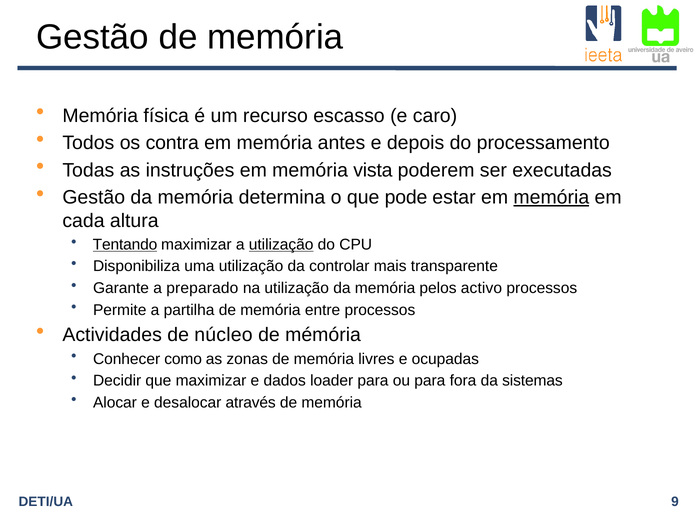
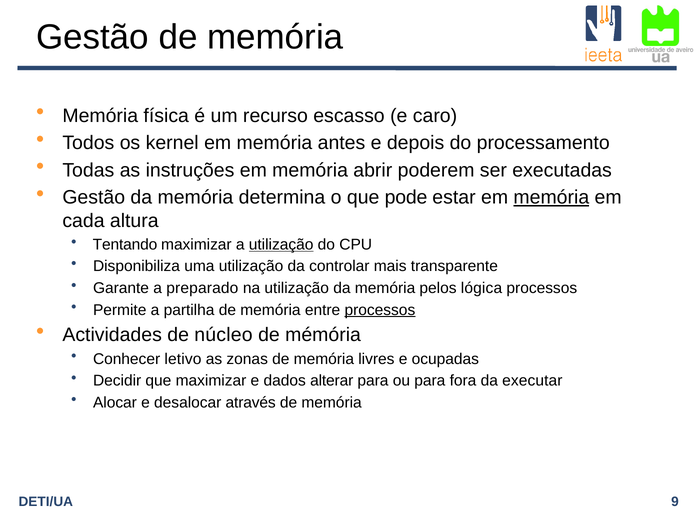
contra: contra -> kernel
vista: vista -> abrir
Tentando underline: present -> none
activo: activo -> lógica
processos at (380, 310) underline: none -> present
como: como -> letivo
loader: loader -> alterar
sistemas: sistemas -> executar
